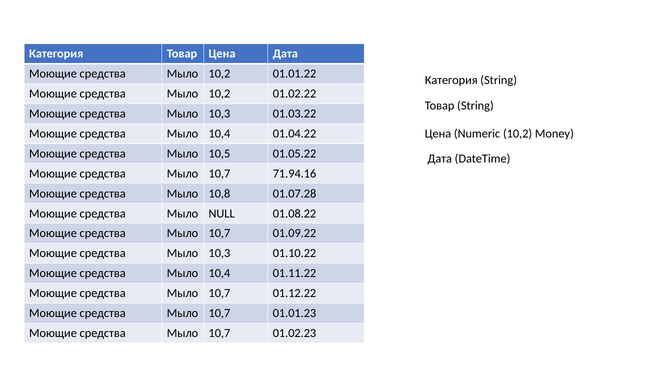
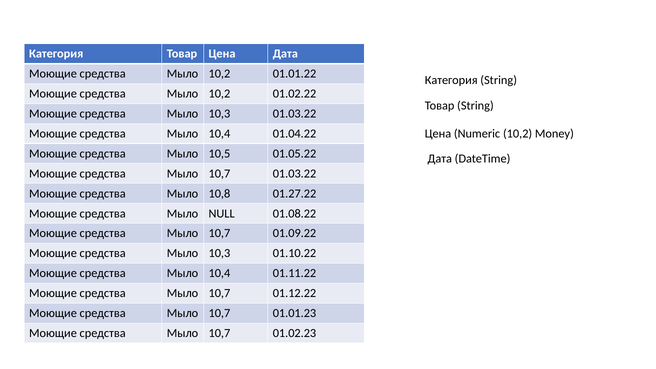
10,7 71.94.16: 71.94.16 -> 01.03.22
01.07.28: 01.07.28 -> 01.27.22
